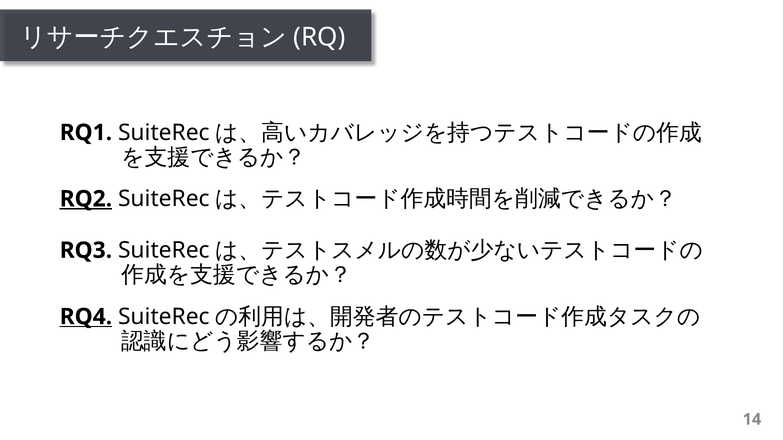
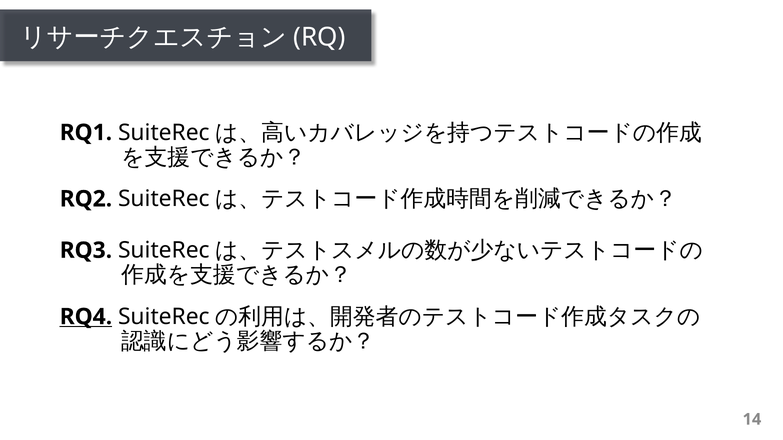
RQ2 underline: present -> none
